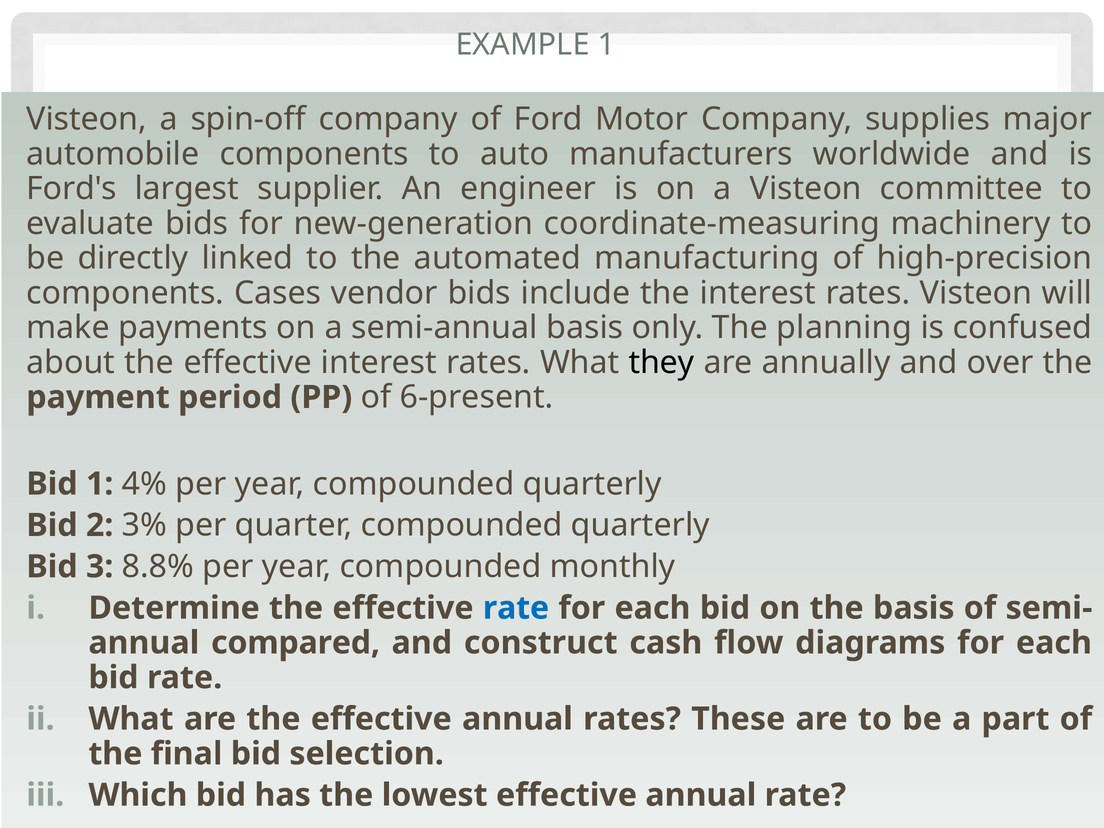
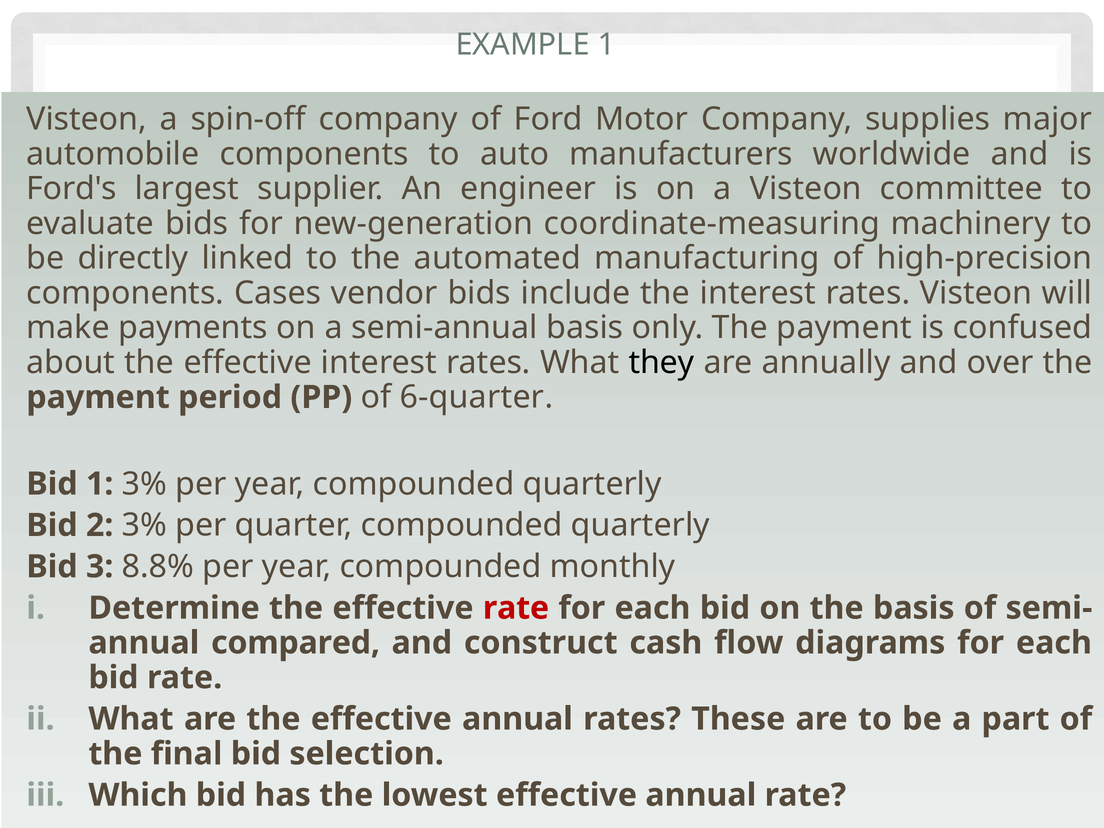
only The planning: planning -> payment
6-present: 6-present -> 6-quarter
1 4%: 4% -> 3%
rate at (516, 608) colour: blue -> red
